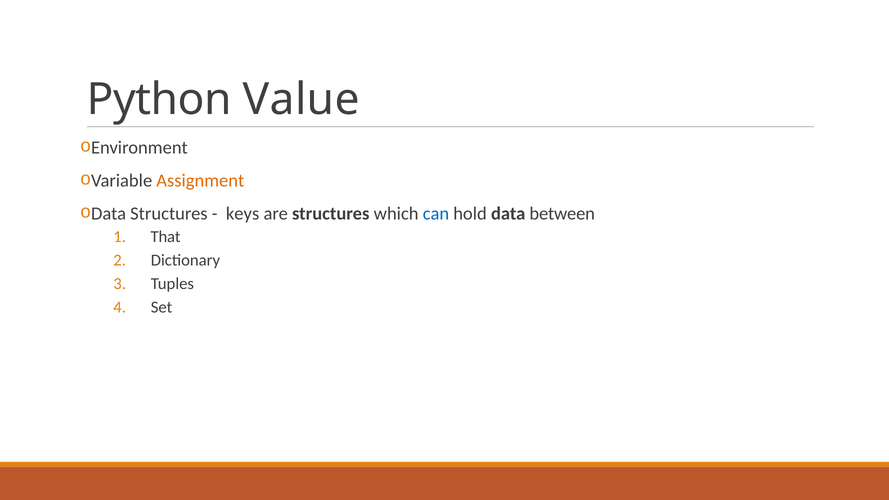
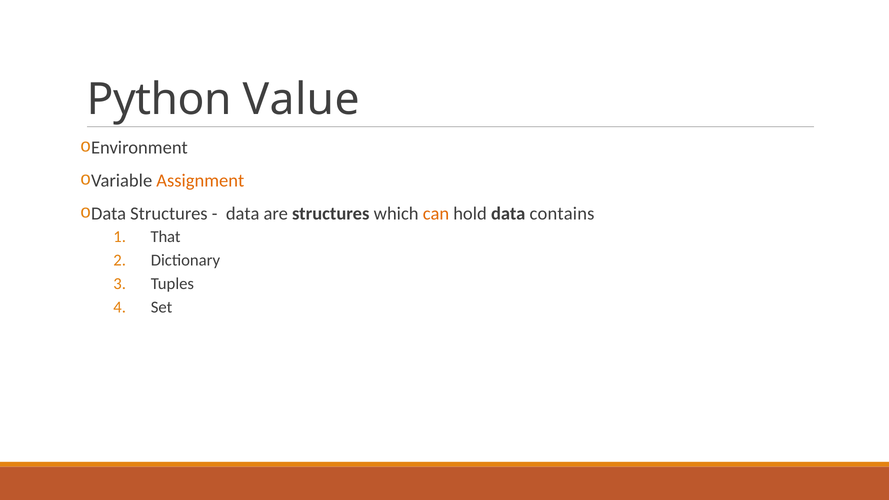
keys at (243, 214): keys -> data
can colour: blue -> orange
between: between -> contains
